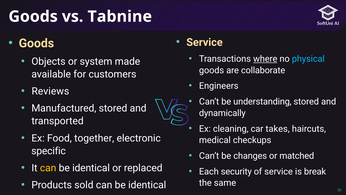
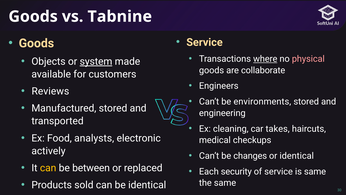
physical colour: light blue -> pink
system underline: none -> present
understanding: understanding -> environments
dynamically: dynamically -> engineering
together: together -> analysts
specific: specific -> actively
or matched: matched -> identical
identical at (91, 168): identical -> between
is break: break -> same
